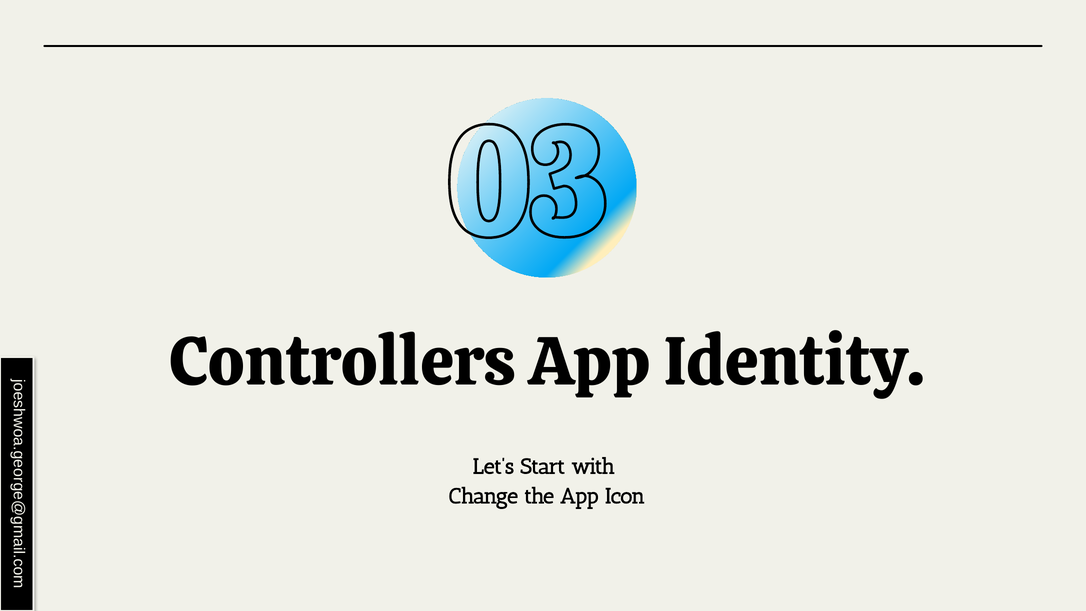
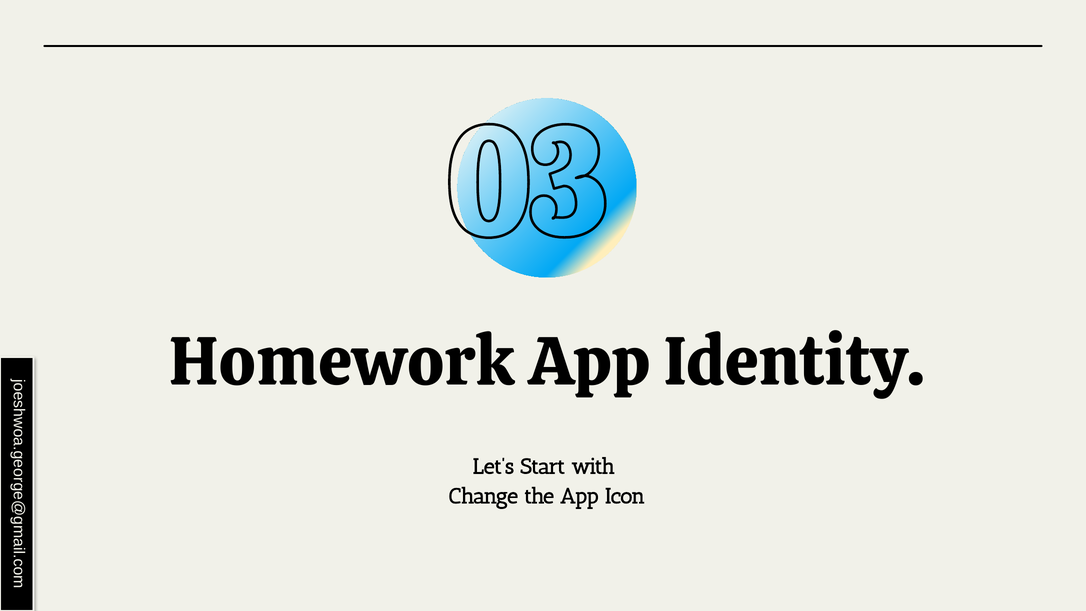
Controllers: Controllers -> Homework
